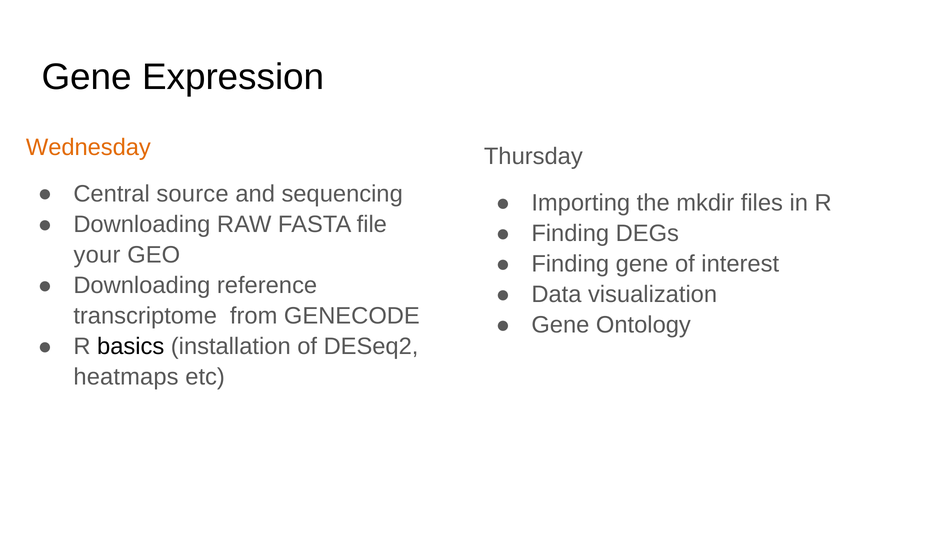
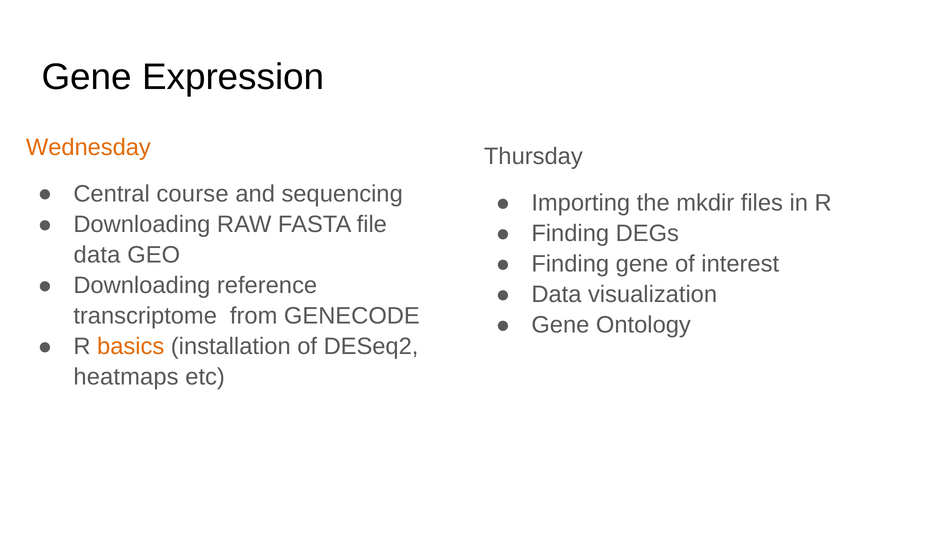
source: source -> course
your at (97, 255): your -> data
basics colour: black -> orange
